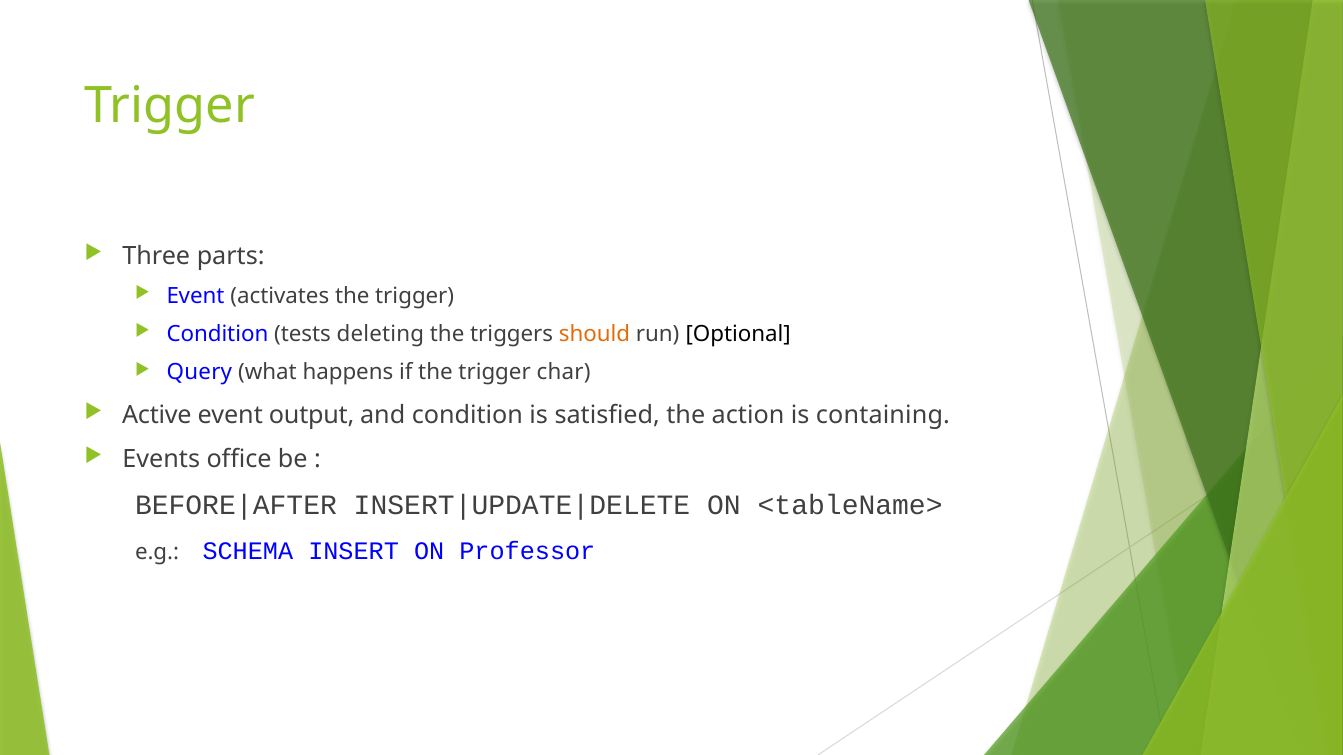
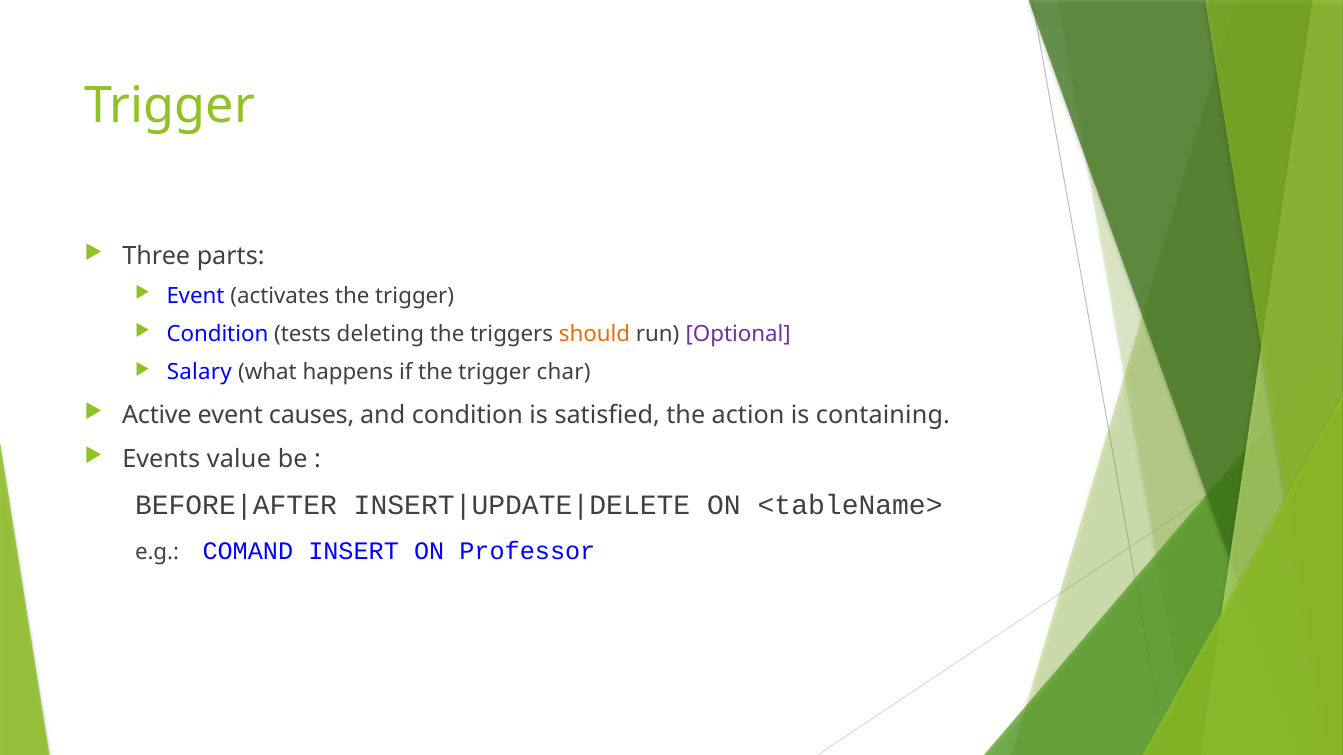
Optional colour: black -> purple
Query: Query -> Salary
output: output -> causes
office: office -> value
SCHEMA: SCHEMA -> COMAND
